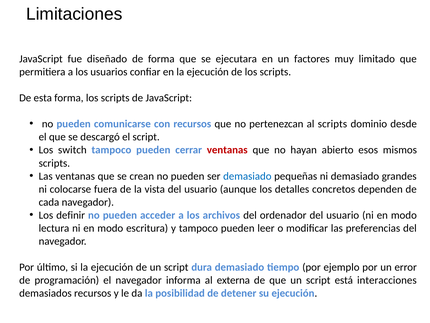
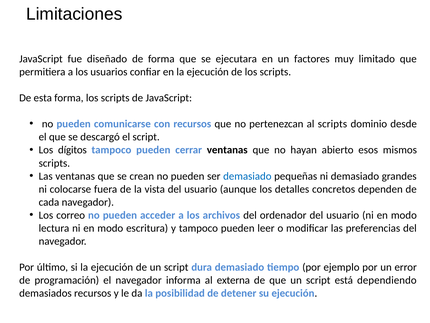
switch: switch -> dígitos
ventanas at (227, 150) colour: red -> black
definir: definir -> correo
interacciones: interacciones -> dependiendo
